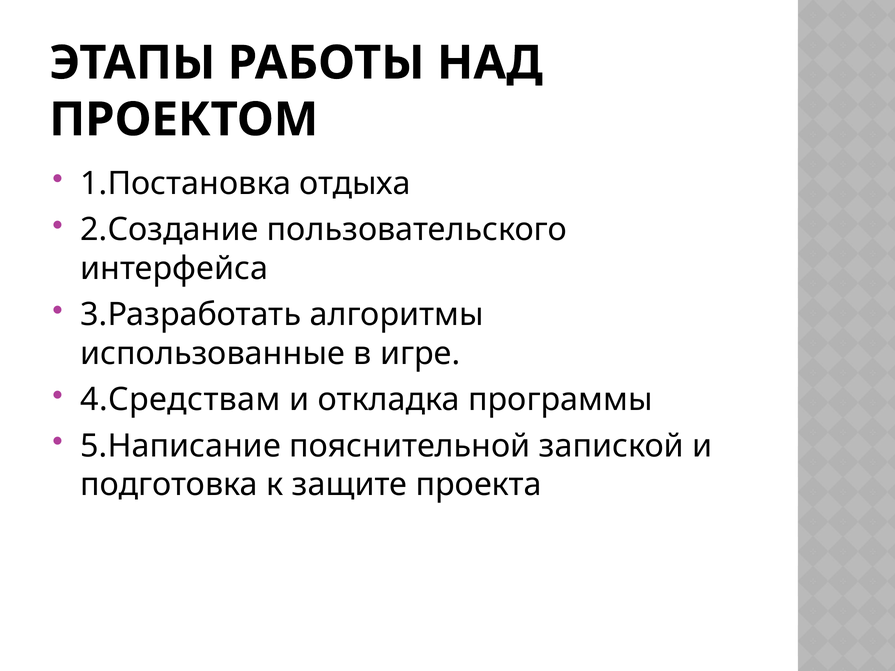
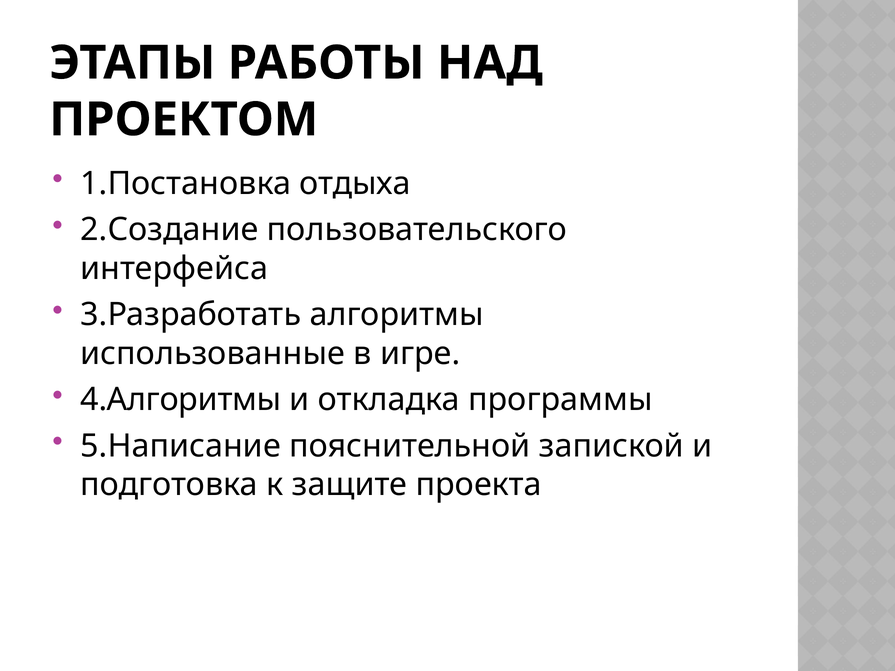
4.Средствам: 4.Средствам -> 4.Алгоритмы
